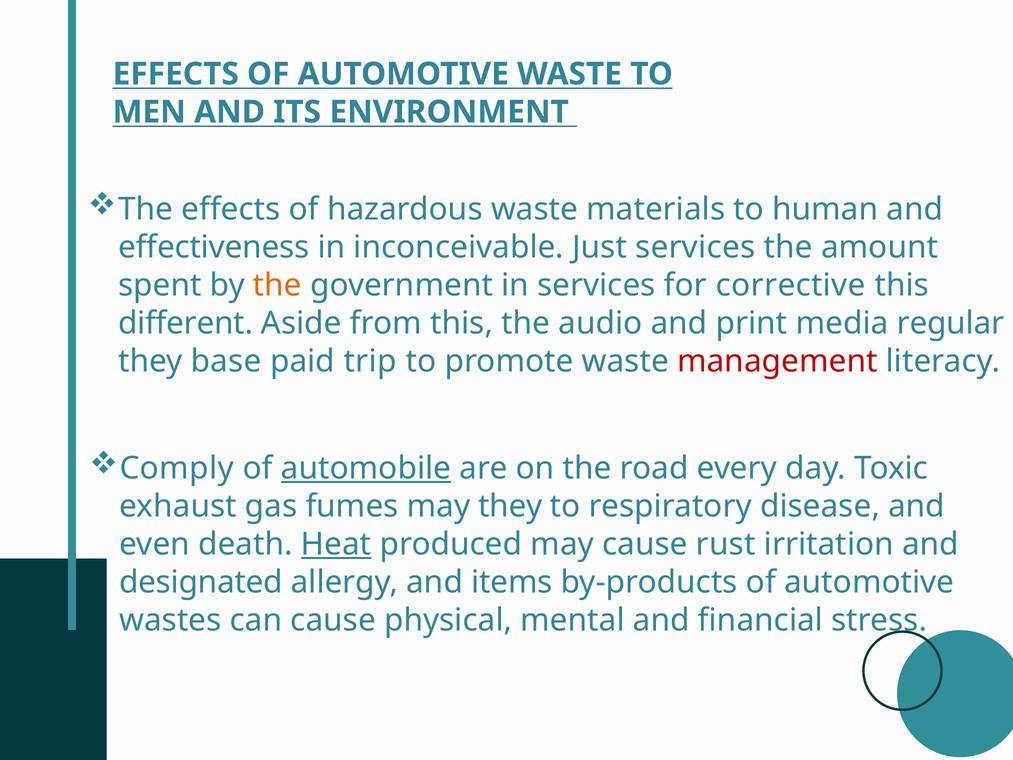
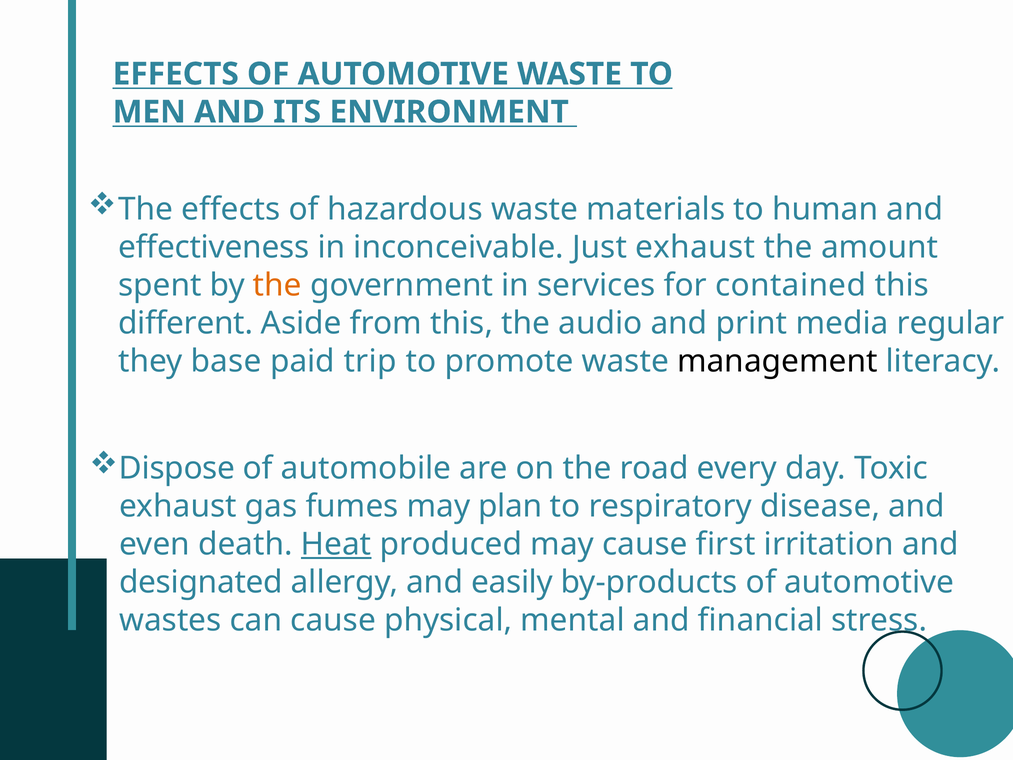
Just services: services -> exhaust
corrective: corrective -> contained
management colour: red -> black
Comply: Comply -> Dispose
automobile underline: present -> none
may they: they -> plan
rust: rust -> first
items: items -> easily
